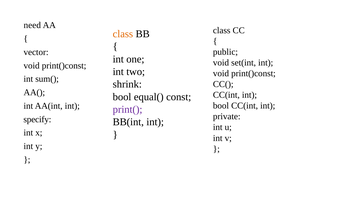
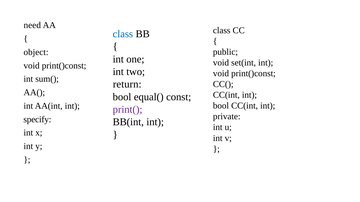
class at (123, 34) colour: orange -> blue
vector: vector -> object
shrink: shrink -> return
